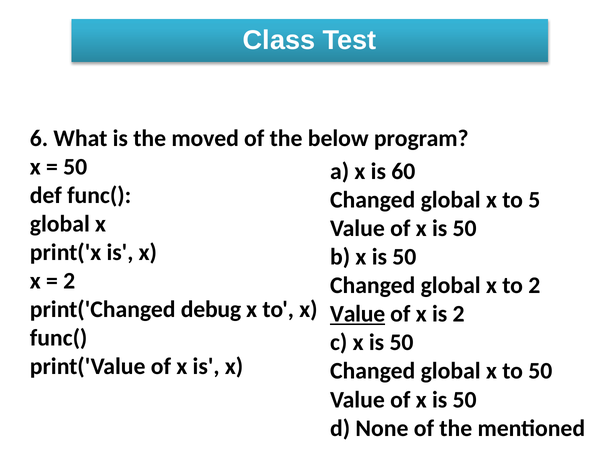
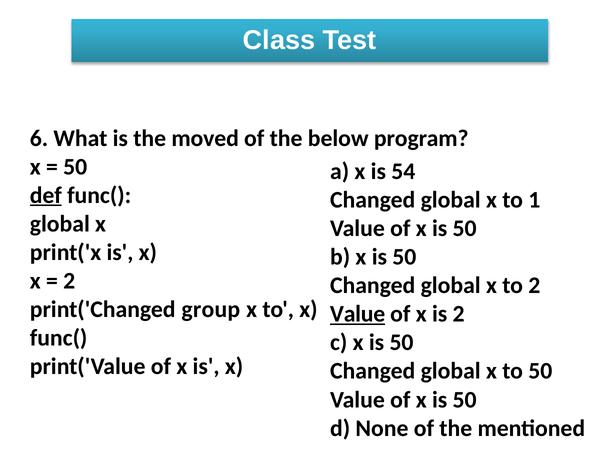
60: 60 -> 54
def underline: none -> present
5: 5 -> 1
debug: debug -> group
